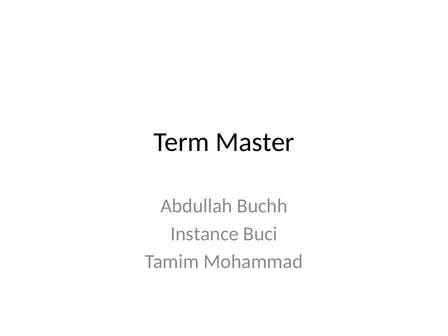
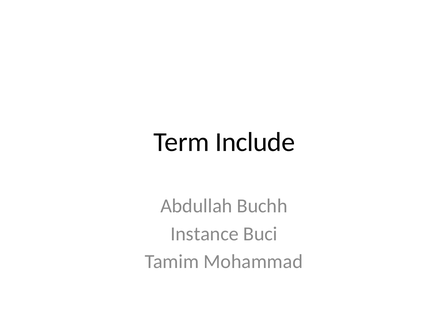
Master: Master -> Include
